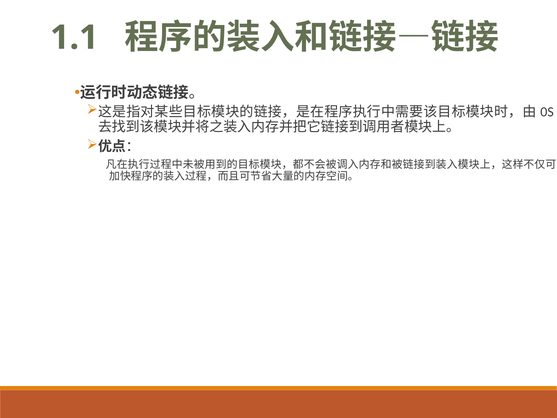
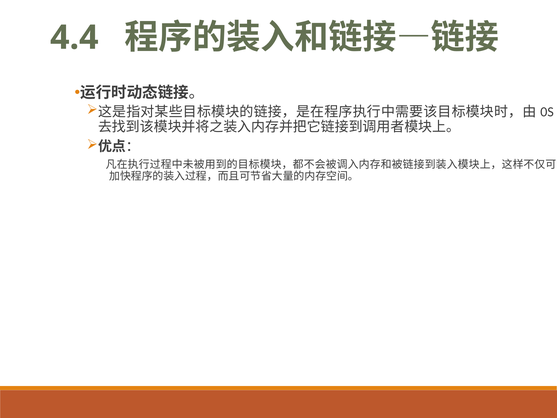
1.1: 1.1 -> 4.4
